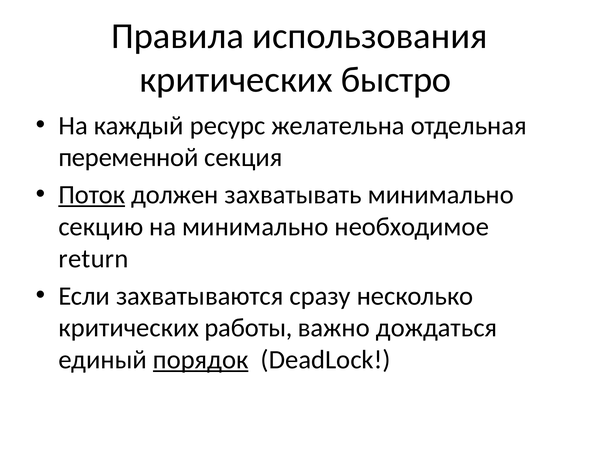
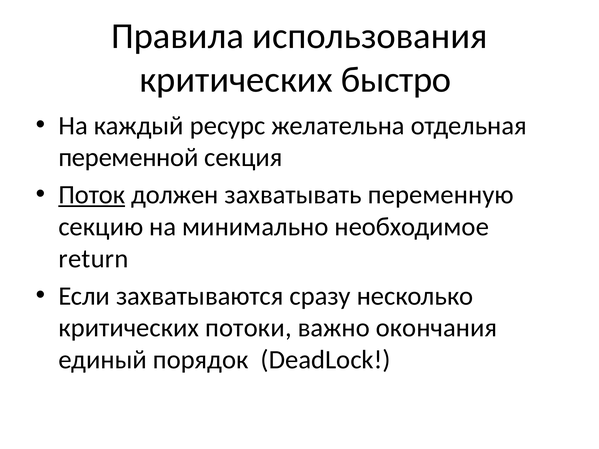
захватывать минимально: минимально -> переменную
работы: работы -> потоки
дождаться: дождаться -> окончания
порядок underline: present -> none
